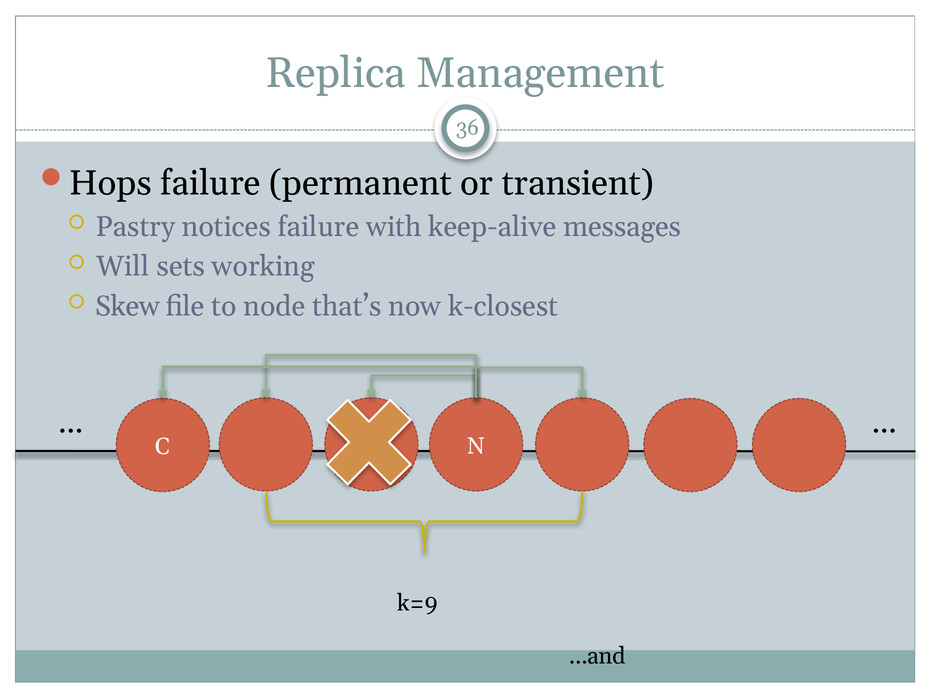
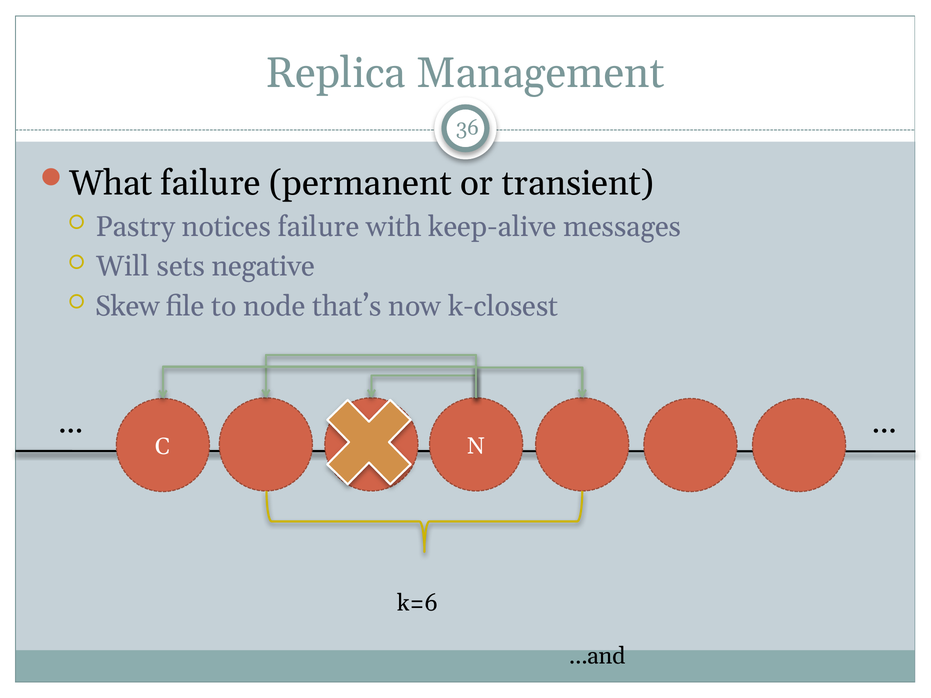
Hops: Hops -> What
working: working -> negative
k=9: k=9 -> k=6
